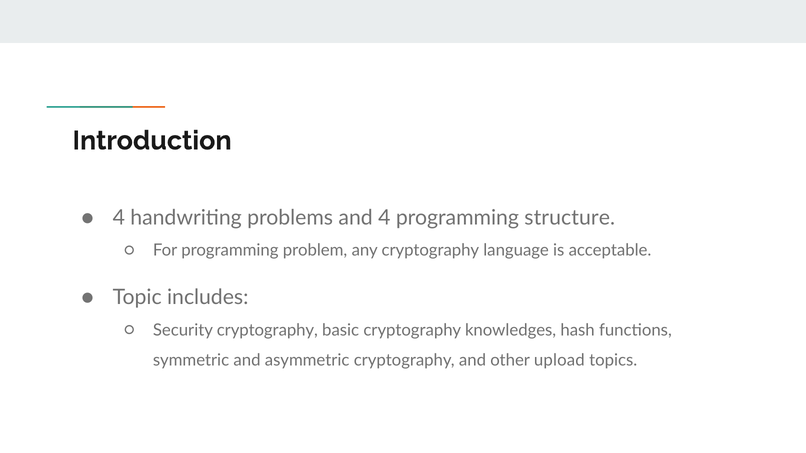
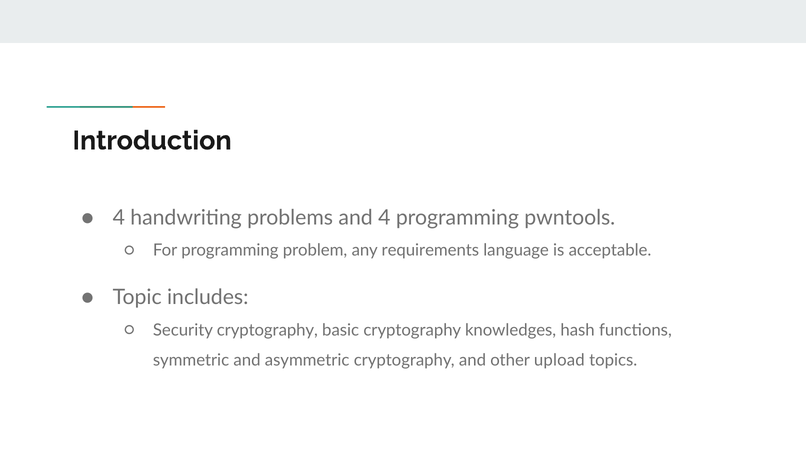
structure: structure -> pwntools
any cryptography: cryptography -> requirements
